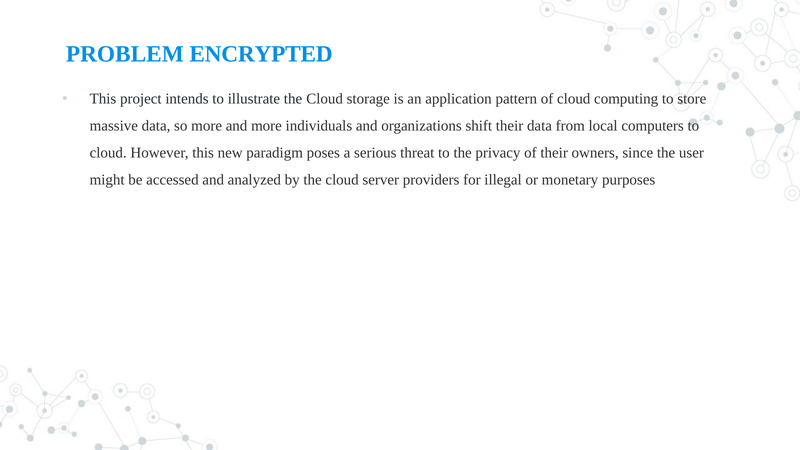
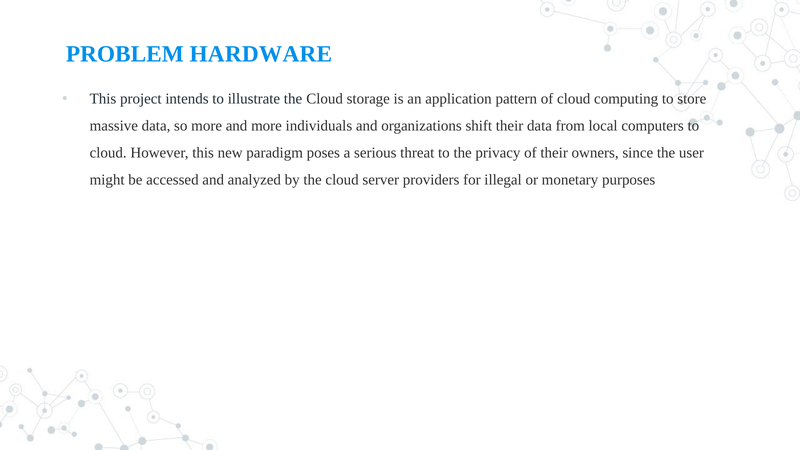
ENCRYPTED: ENCRYPTED -> HARDWARE
